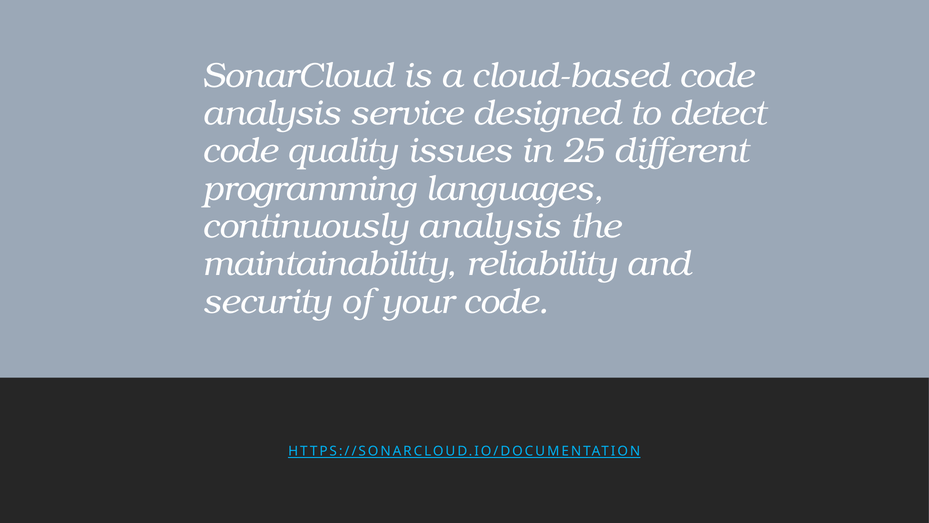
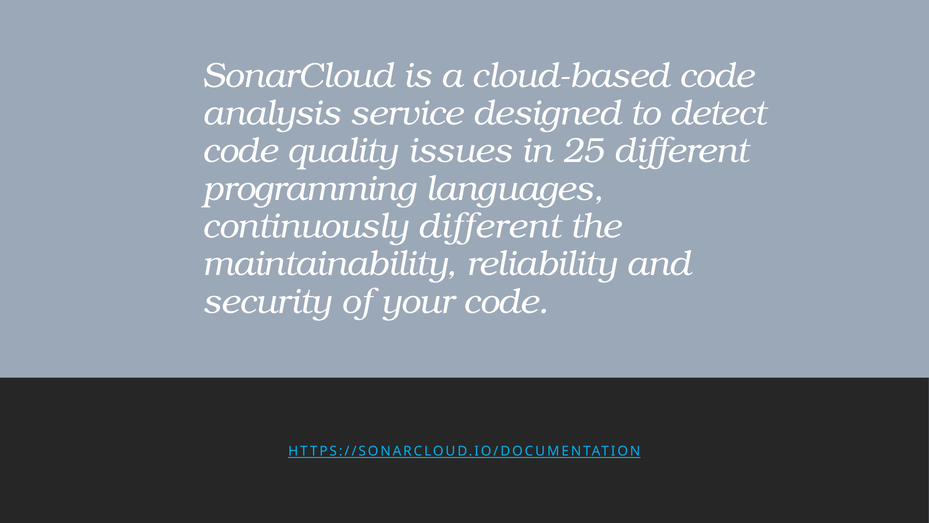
continuously analysis: analysis -> different
